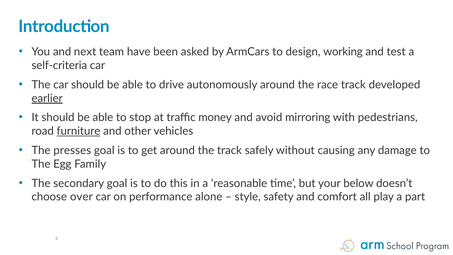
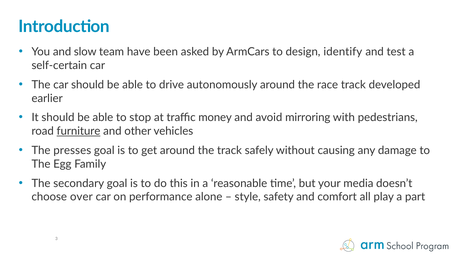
next: next -> slow
working: working -> identify
self-criteria: self-criteria -> self-certain
earlier underline: present -> none
below: below -> media
